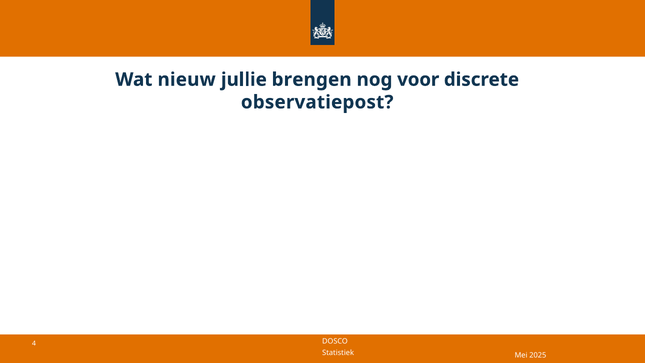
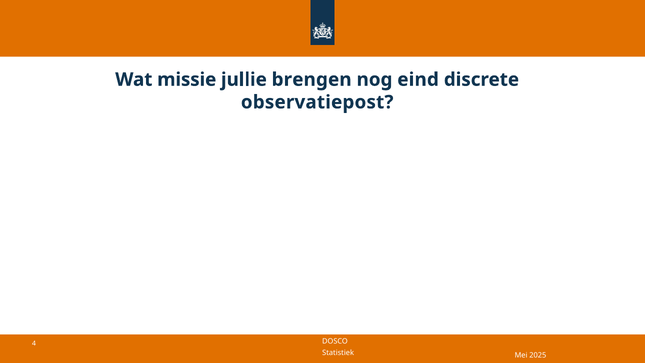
nieuw: nieuw -> missie
voor: voor -> eind
